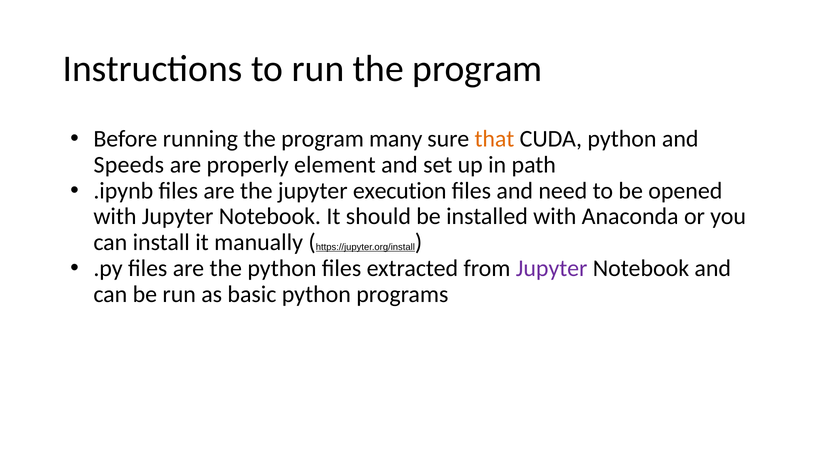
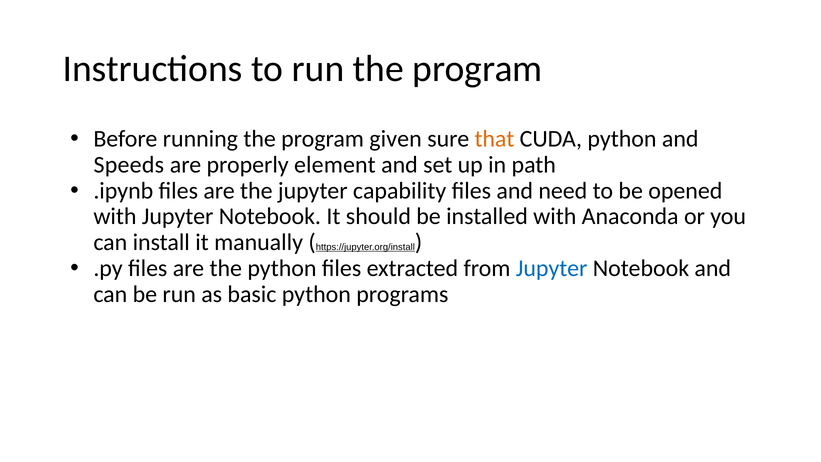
many: many -> given
execution: execution -> capability
Jupyter at (552, 268) colour: purple -> blue
